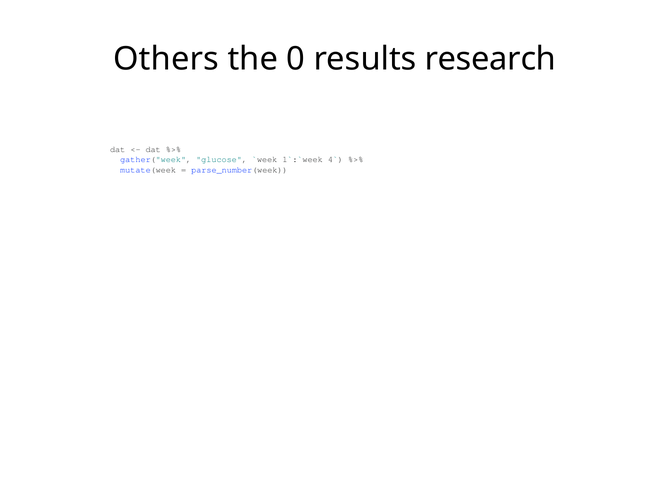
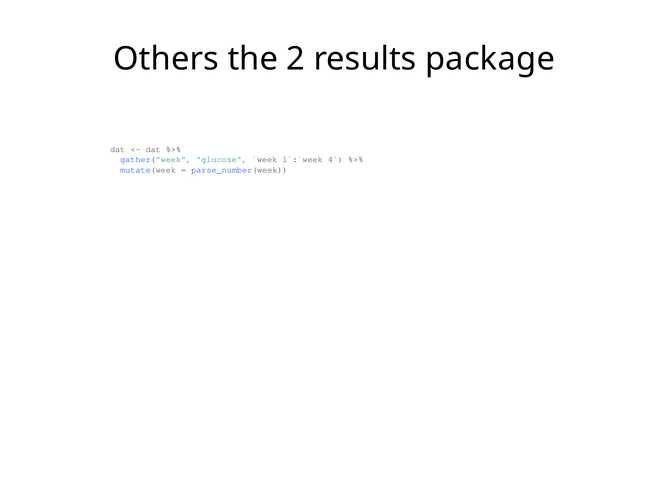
0: 0 -> 2
research: research -> package
